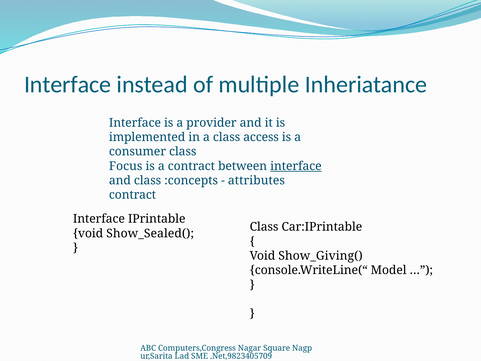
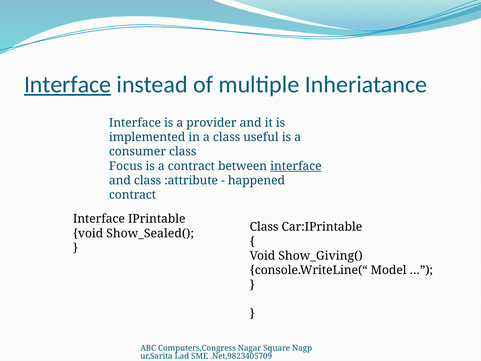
Interface at (68, 84) underline: none -> present
access: access -> useful
:concepts: :concepts -> :attribute
attributes: attributes -> happened
